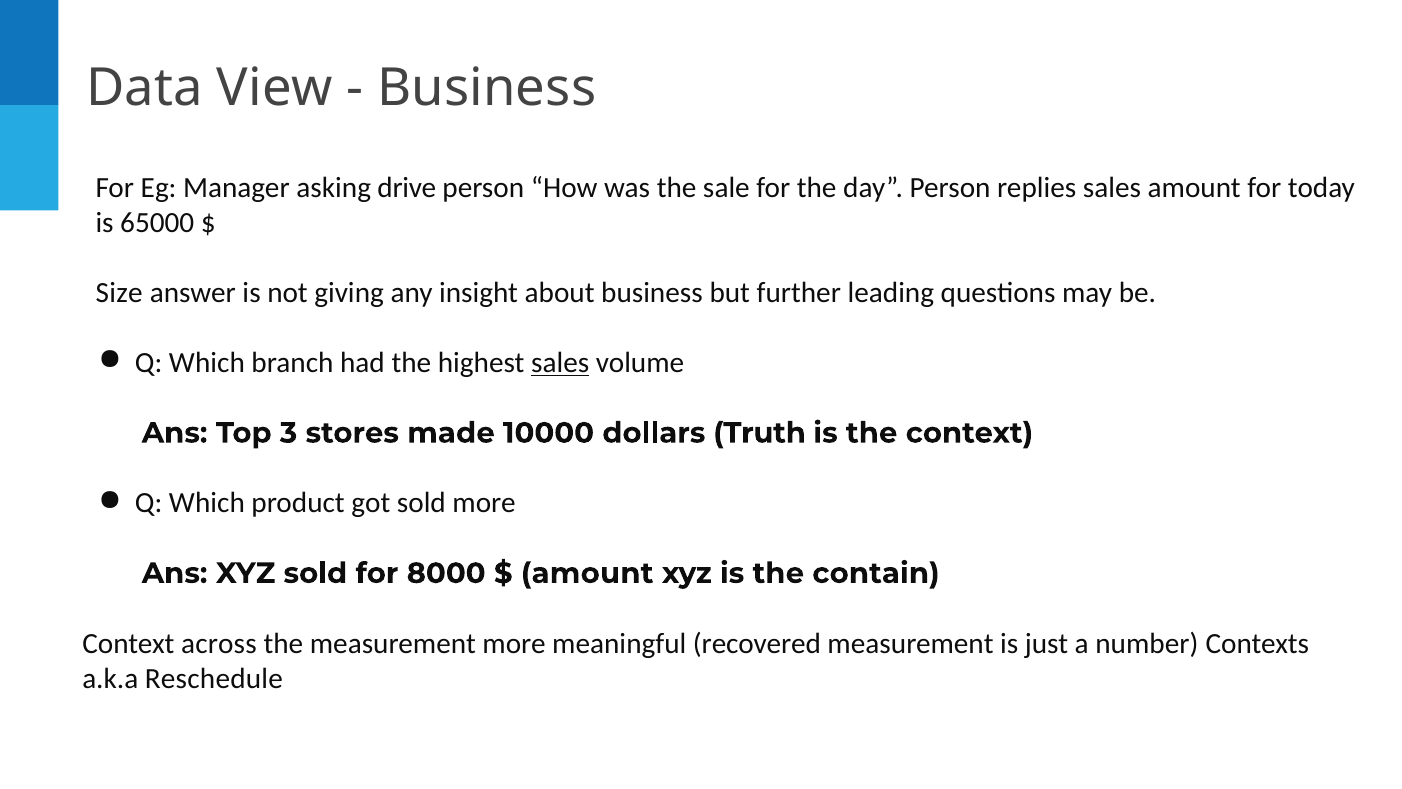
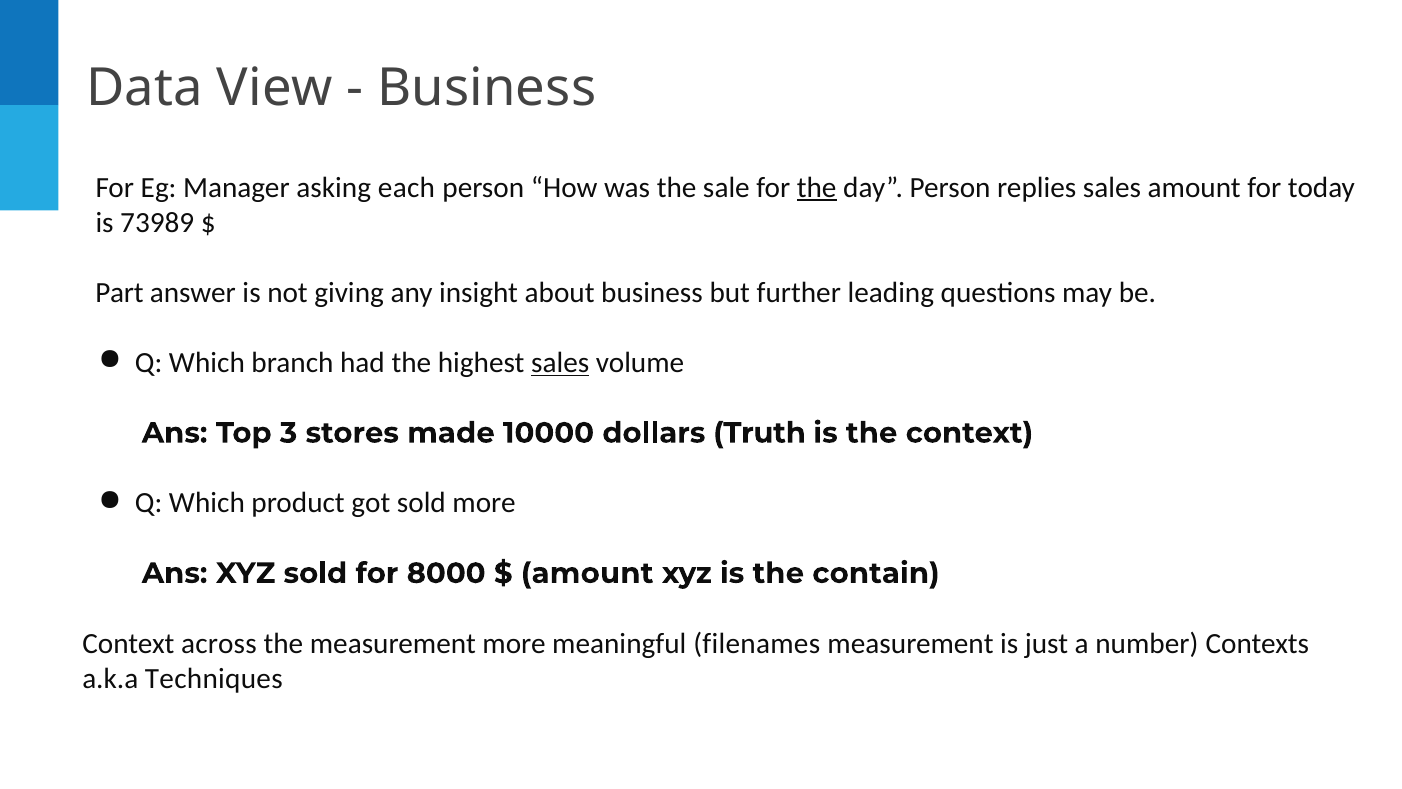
drive: drive -> each
the at (817, 187) underline: none -> present
65000: 65000 -> 73989
Size: Size -> Part
recovered: recovered -> filenames
Reschedule: Reschedule -> Techniques
